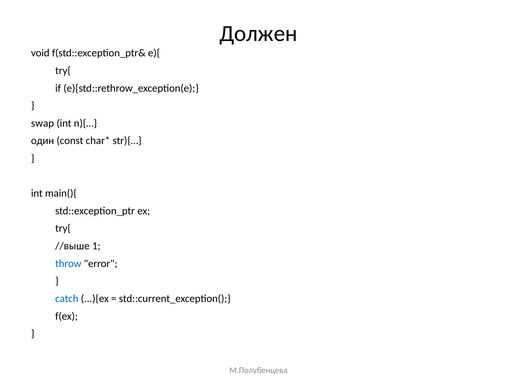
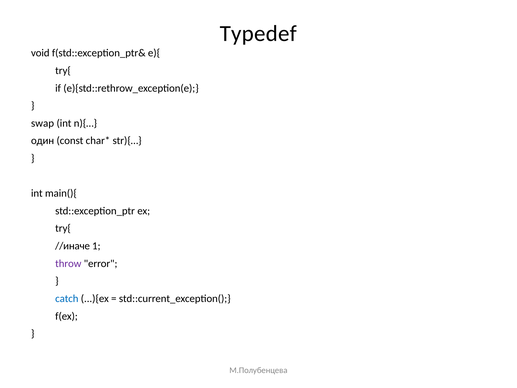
Должен: Должен -> Typedef
//выше: //выше -> //иначе
throw colour: blue -> purple
